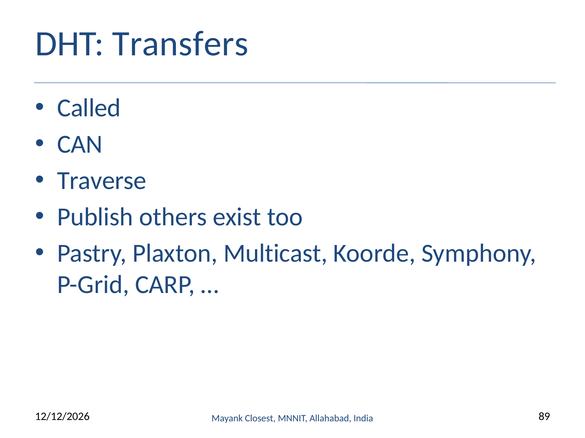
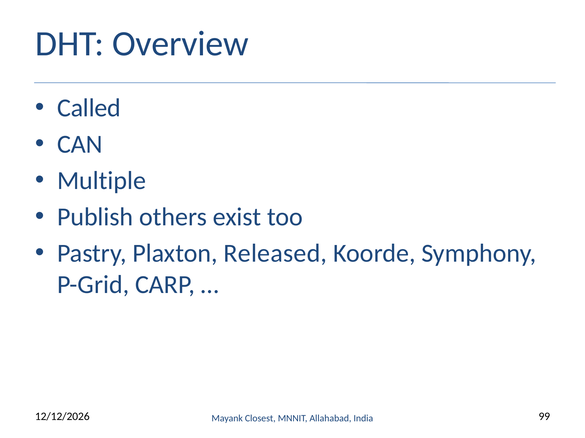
Transfers: Transfers -> Overview
Traverse: Traverse -> Multiple
Multicast: Multicast -> Released
89: 89 -> 99
